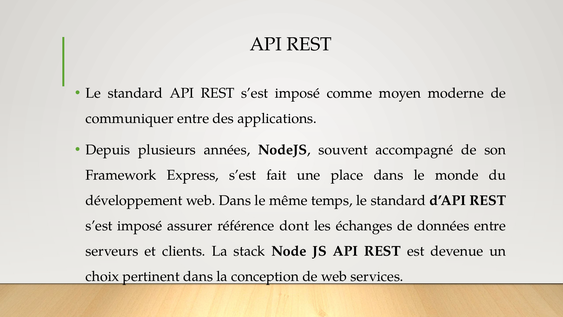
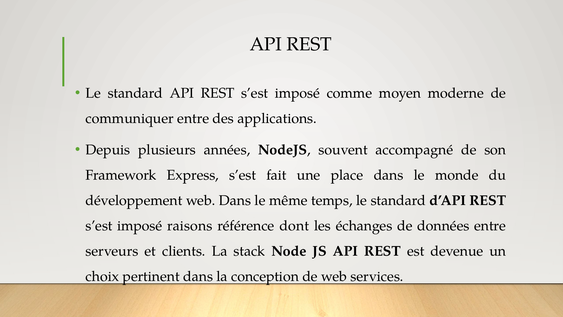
assurer: assurer -> raisons
